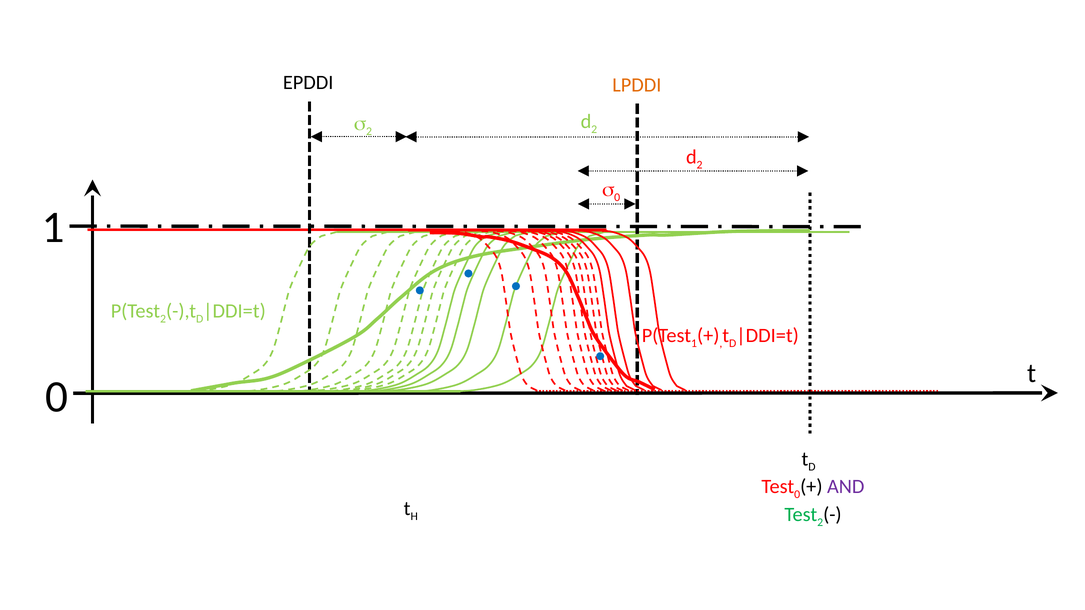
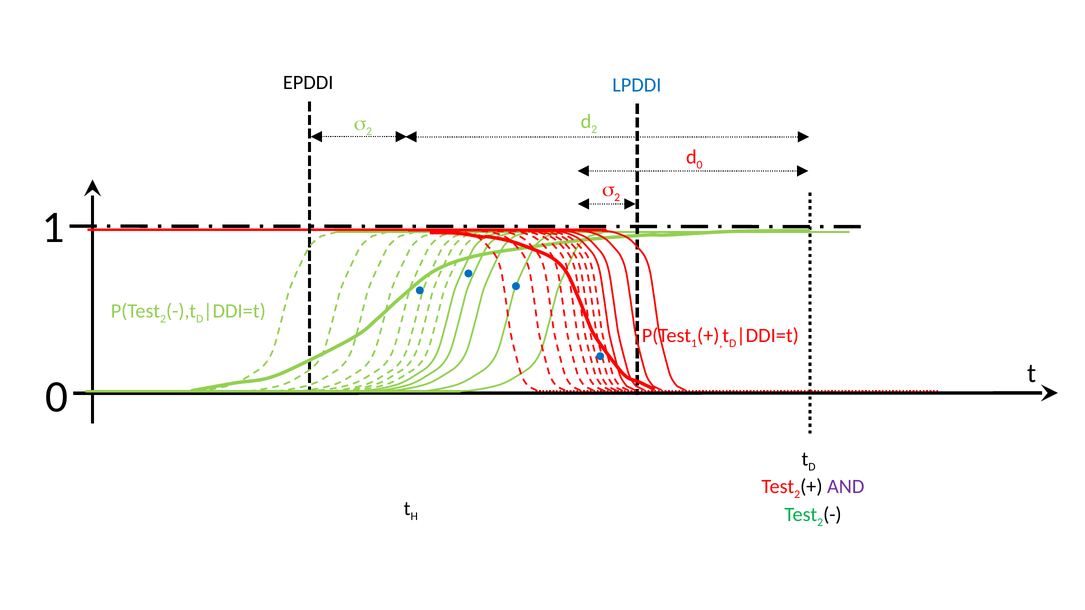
LPDDI colour: orange -> blue
2 at (700, 165): 2 -> 0
0 at (617, 198): 0 -> 2
0 at (797, 495): 0 -> 2
